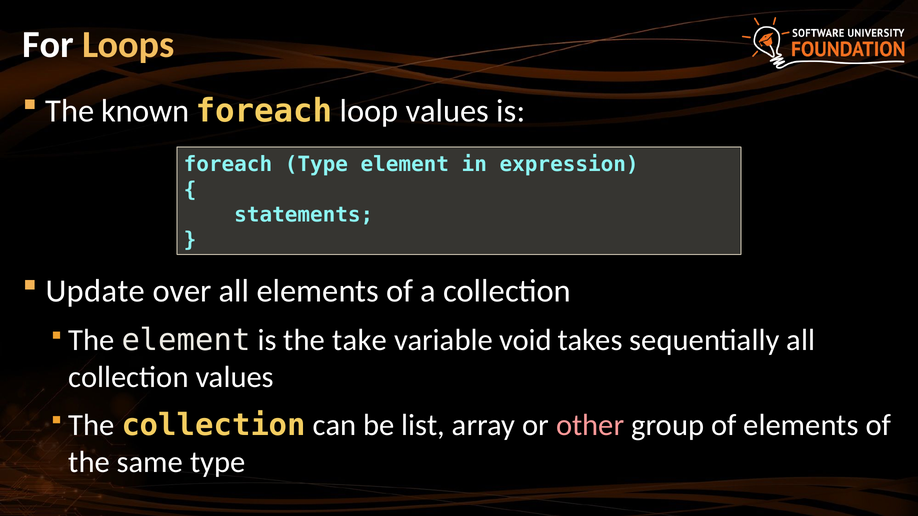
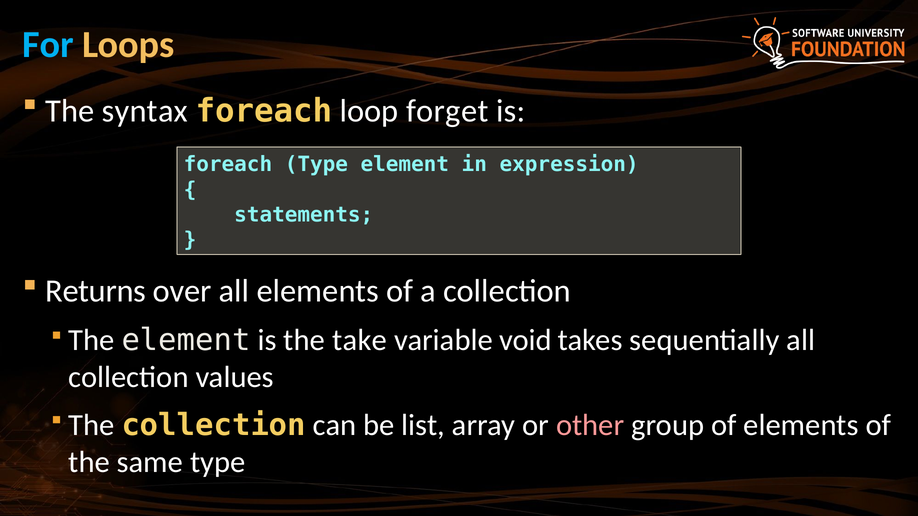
For colour: white -> light blue
known: known -> syntax
loop values: values -> forget
Update: Update -> Returns
